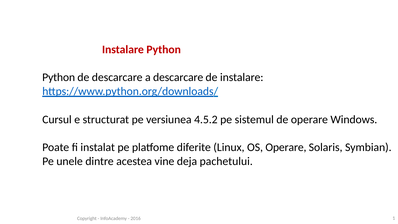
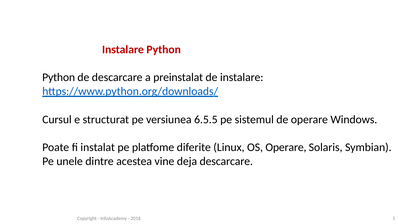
a descarcare: descarcare -> preinstalat
4.5.2: 4.5.2 -> 6.5.5
deja pachetului: pachetului -> descarcare
